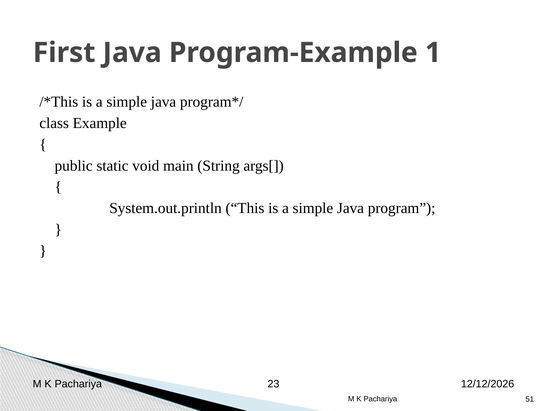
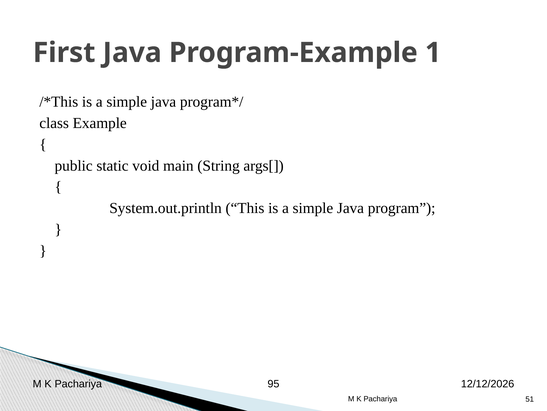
23: 23 -> 95
